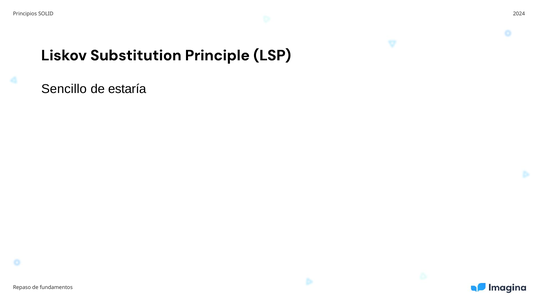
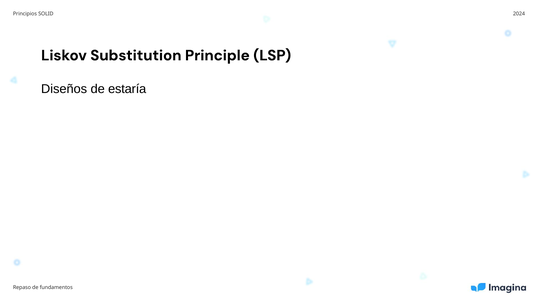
Sencillo: Sencillo -> Diseños
